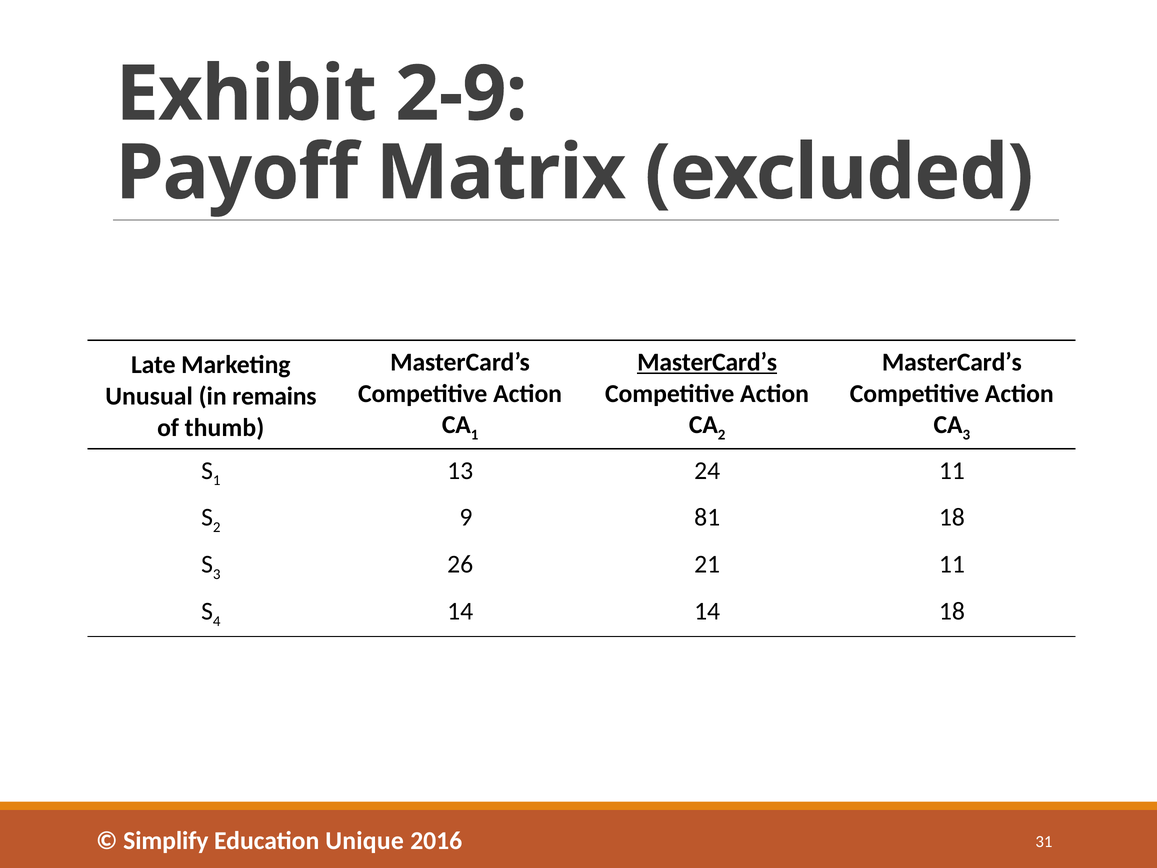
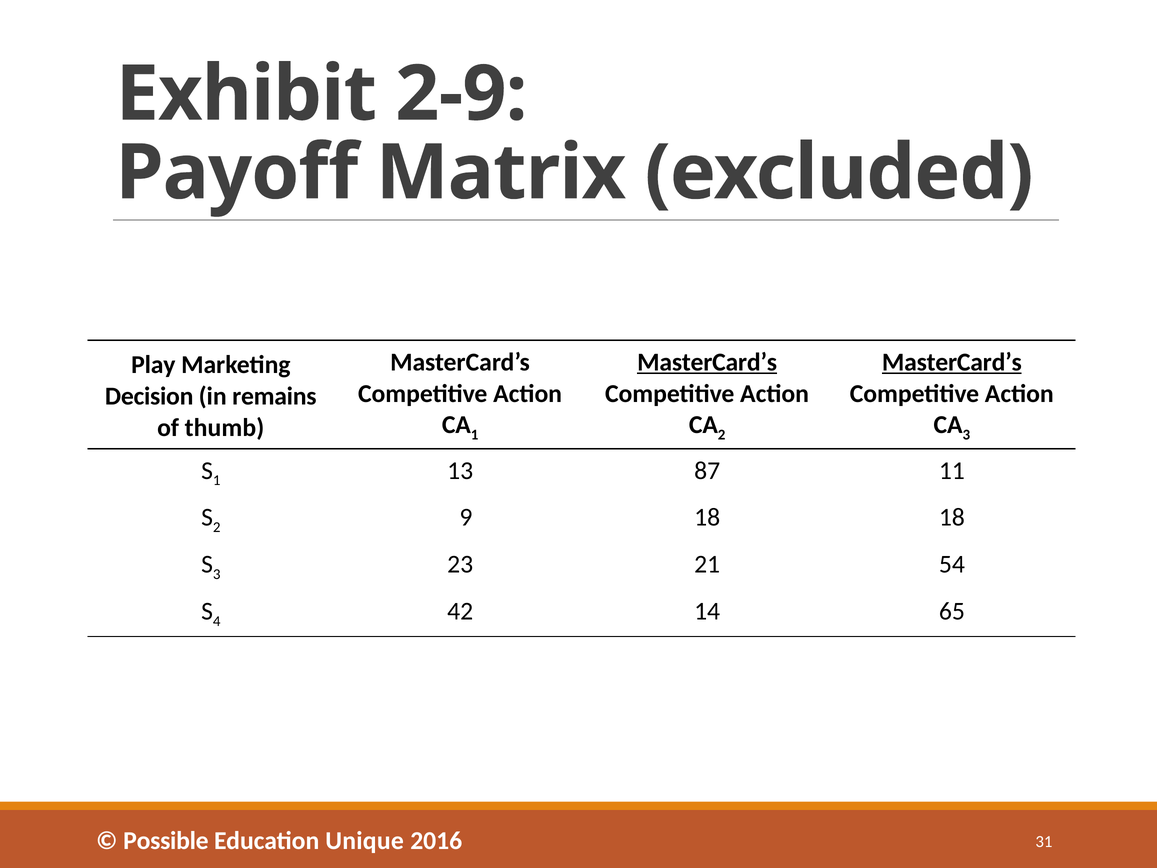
MasterCard’s at (952, 362) underline: none -> present
Late: Late -> Play
Unusual: Unusual -> Decision
24: 24 -> 87
9 81: 81 -> 18
26: 26 -> 23
21 11: 11 -> 54
14 at (460, 611): 14 -> 42
14 18: 18 -> 65
Simplify: Simplify -> Possible
